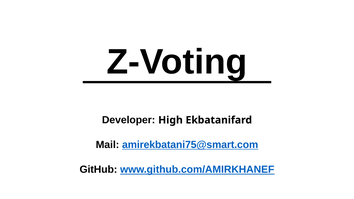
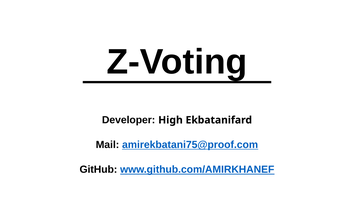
amirekbatani75@smart.com: amirekbatani75@smart.com -> amirekbatani75@proof.com
